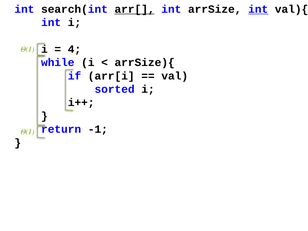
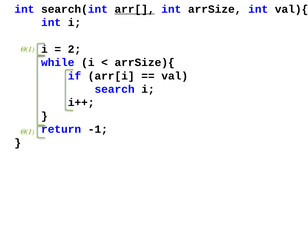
int at (258, 9) underline: present -> none
4: 4 -> 2
sorted: sorted -> search
